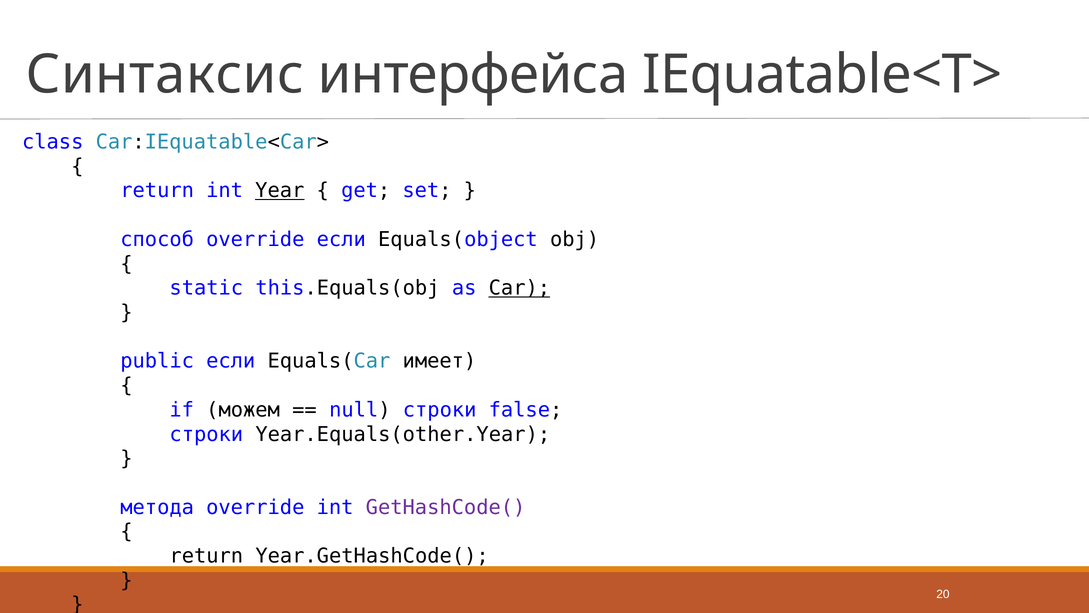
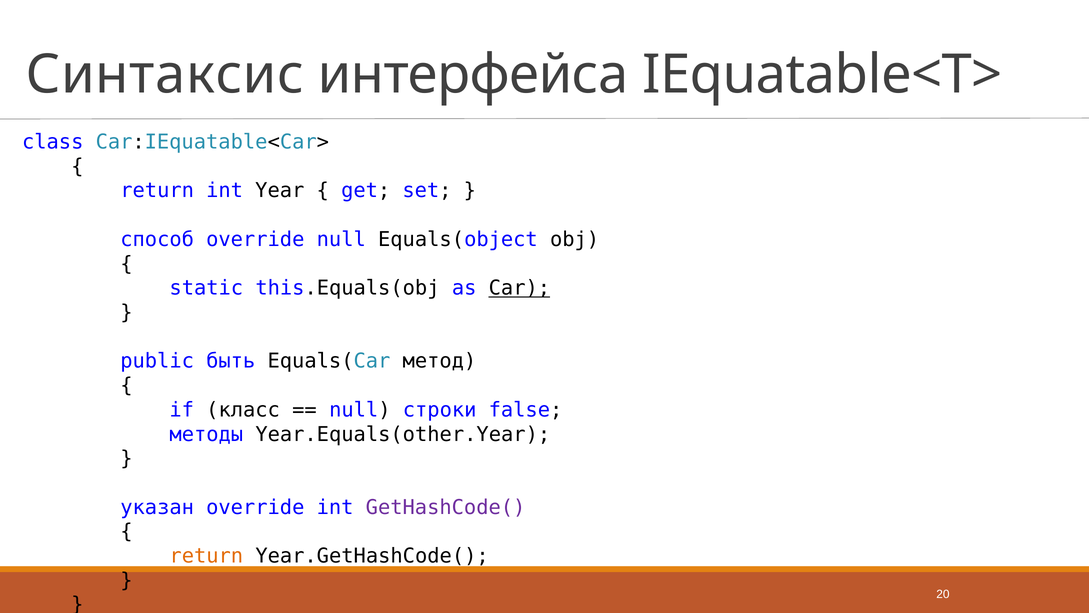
Year underline: present -> none
override если: если -> null
public если: если -> быть
имеет: имеет -> метод
можем: можем -> класс
строки at (206, 434): строки -> методы
метода: метода -> указан
return at (206, 556) colour: black -> orange
